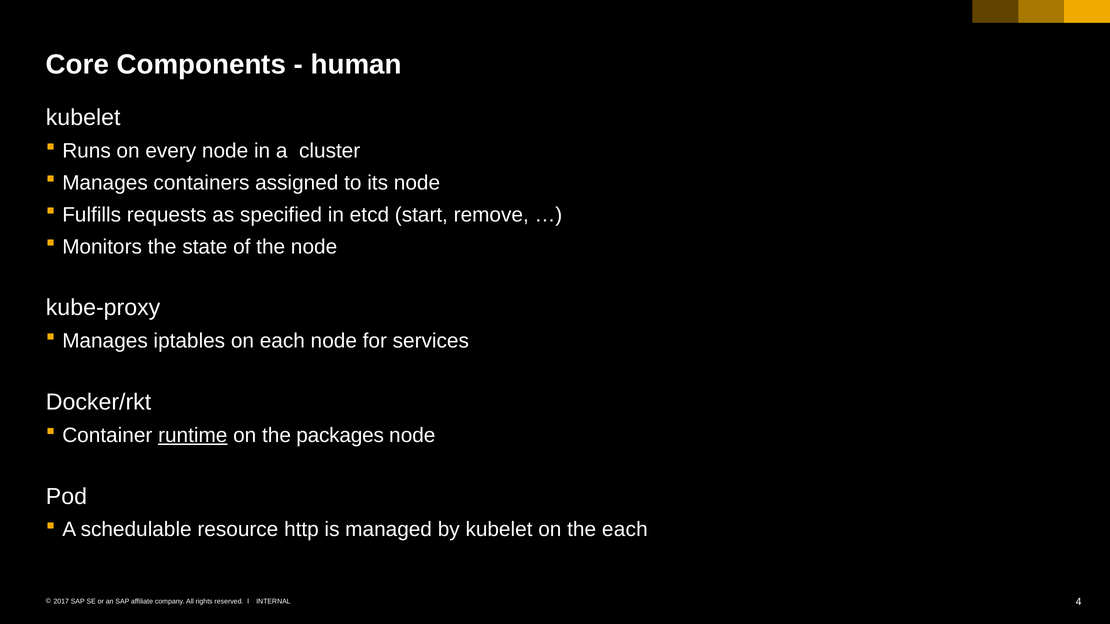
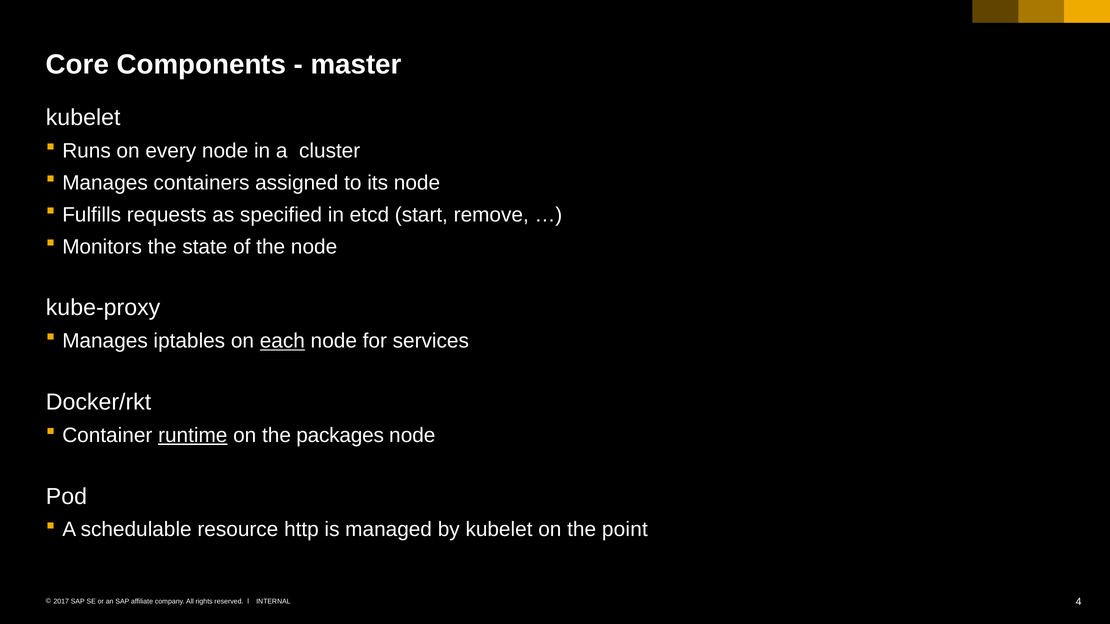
human: human -> master
each at (282, 341) underline: none -> present
the each: each -> point
